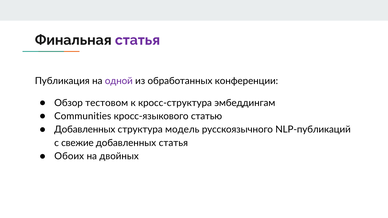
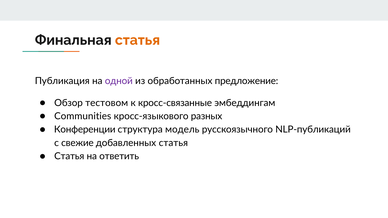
статья at (137, 40) colour: purple -> orange
конференции: конференции -> предложение
кросс-структура: кросс-структура -> кросс-связанные
статью: статью -> разных
Добавленных at (85, 130): Добавленных -> Конференции
Обоих at (69, 156): Обоих -> Статья
двойных: двойных -> ответить
